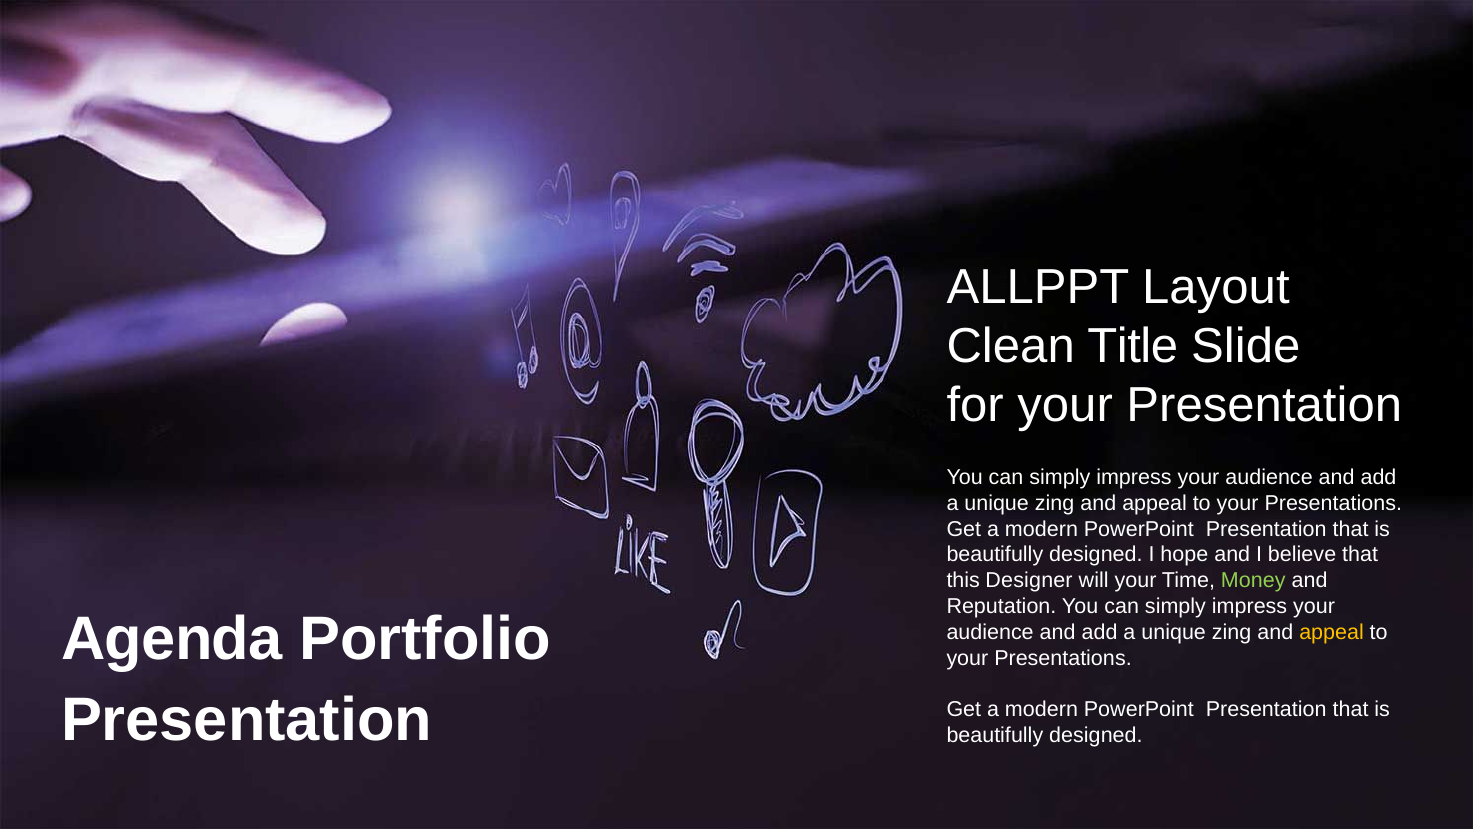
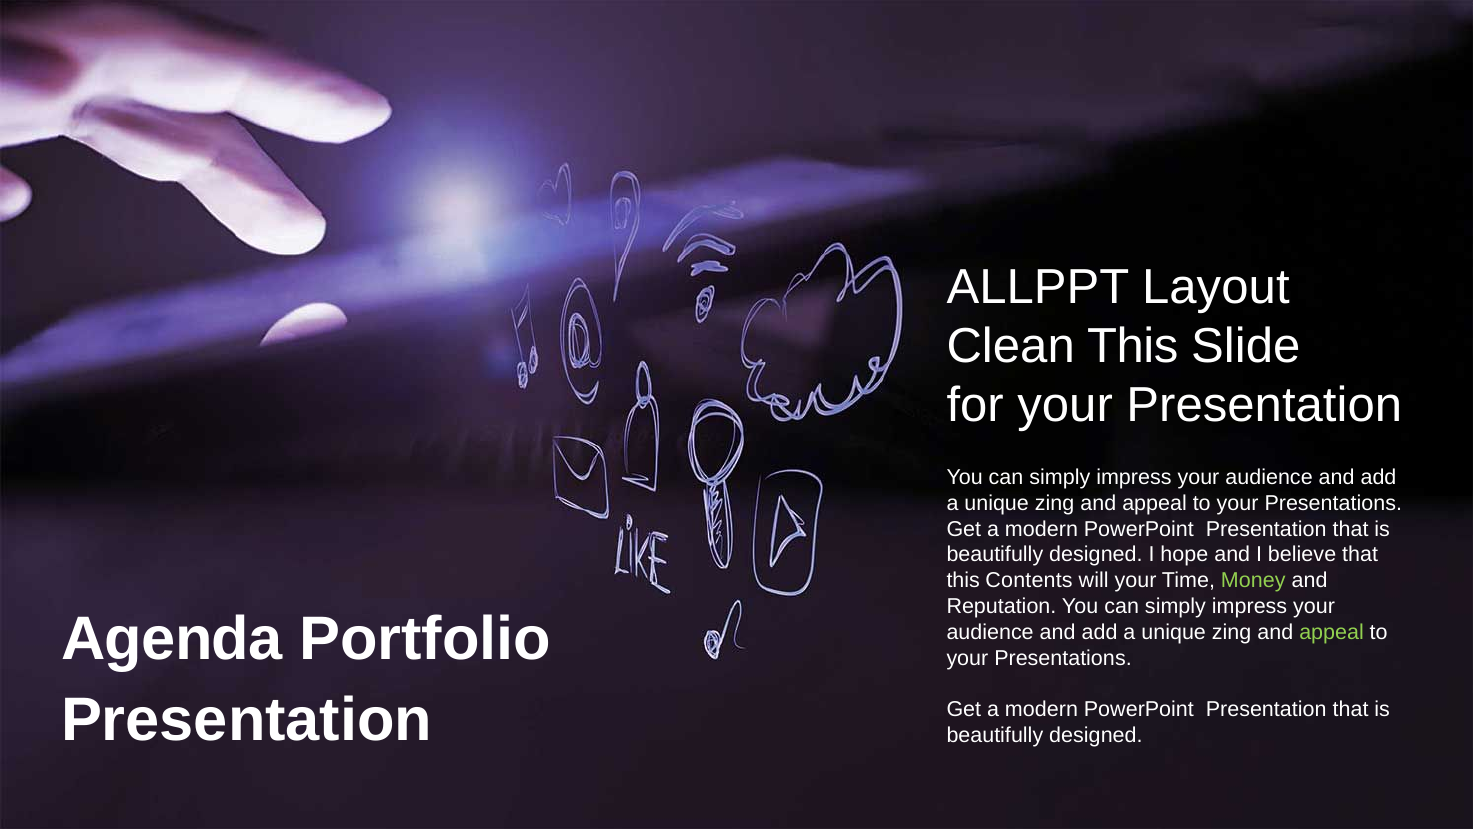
Clean Title: Title -> This
Designer: Designer -> Contents
appeal at (1332, 632) colour: yellow -> light green
